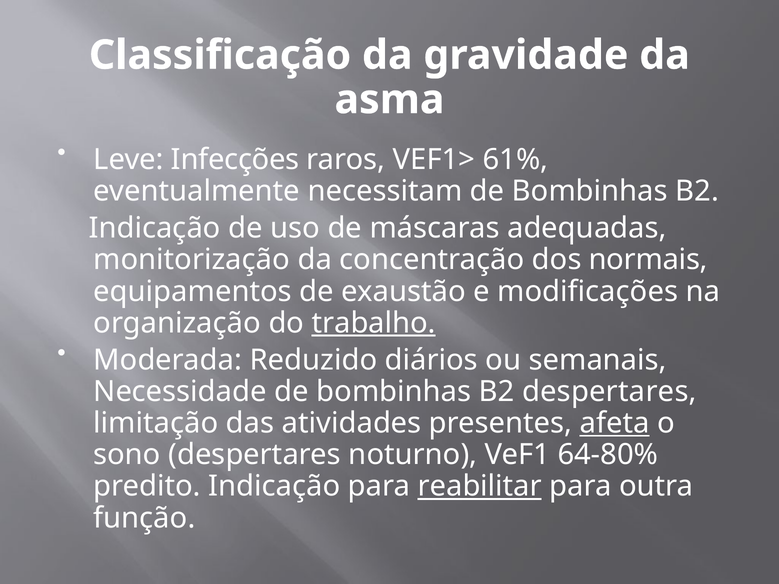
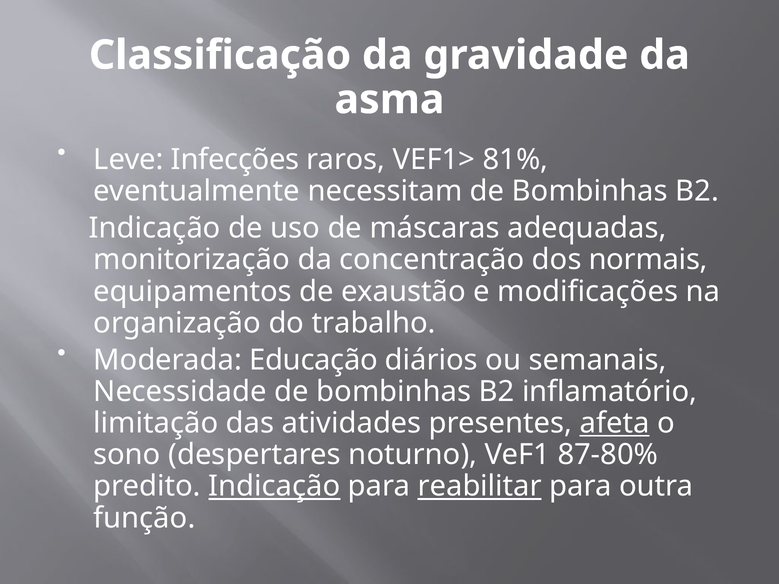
61%: 61% -> 81%
trabalho underline: present -> none
Reduzido: Reduzido -> Educação
B2 despertares: despertares -> inflamatório
64-80%: 64-80% -> 87-80%
Indicação at (274, 487) underline: none -> present
